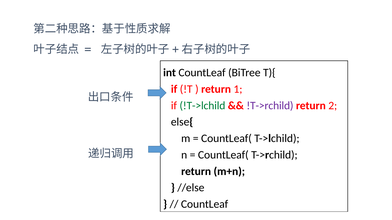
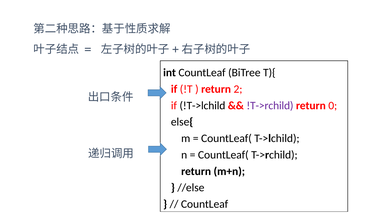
1: 1 -> 2
!T->lchild colour: green -> black
2: 2 -> 0
